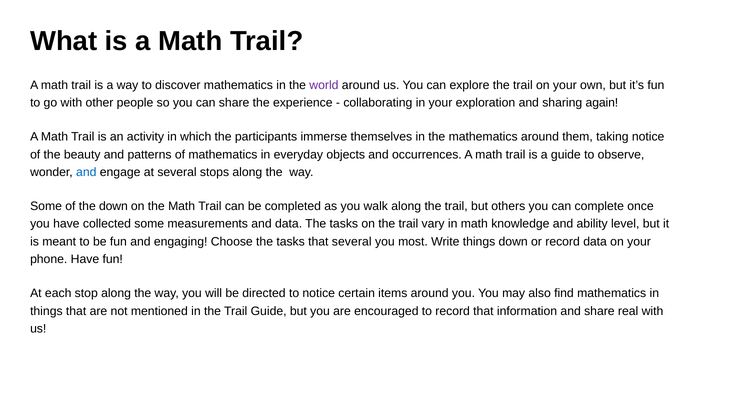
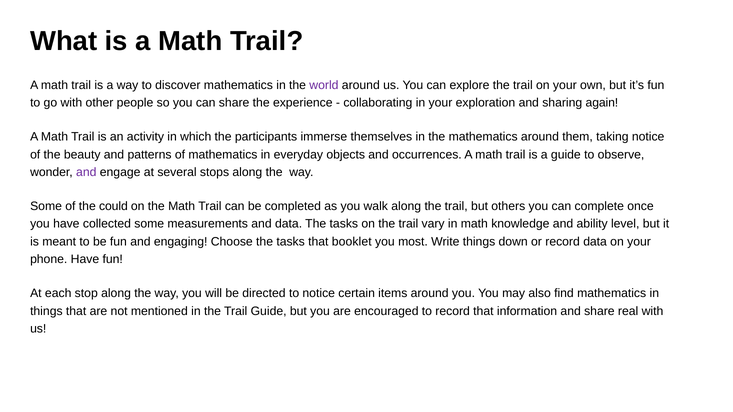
and at (86, 172) colour: blue -> purple
the down: down -> could
that several: several -> booklet
